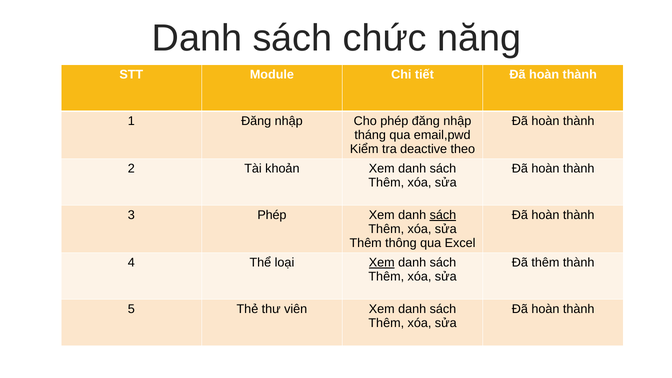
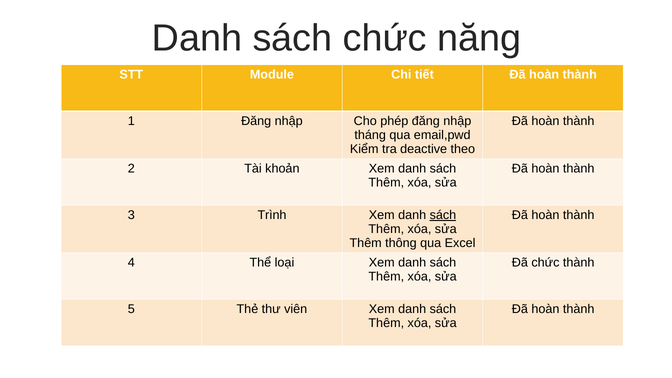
3 Phép: Phép -> Trình
Xem at (382, 262) underline: present -> none
Đã thêm: thêm -> chức
